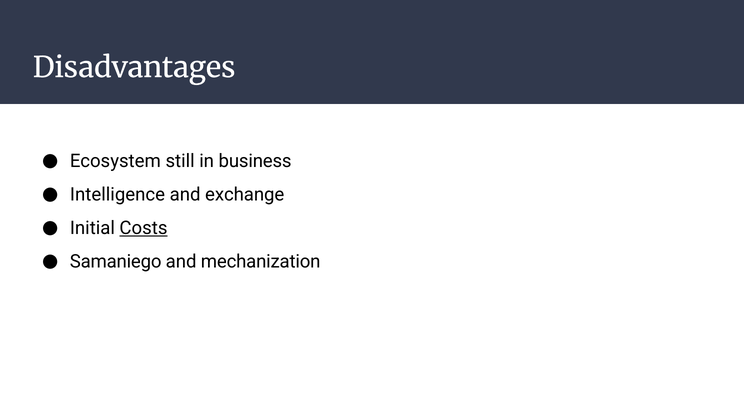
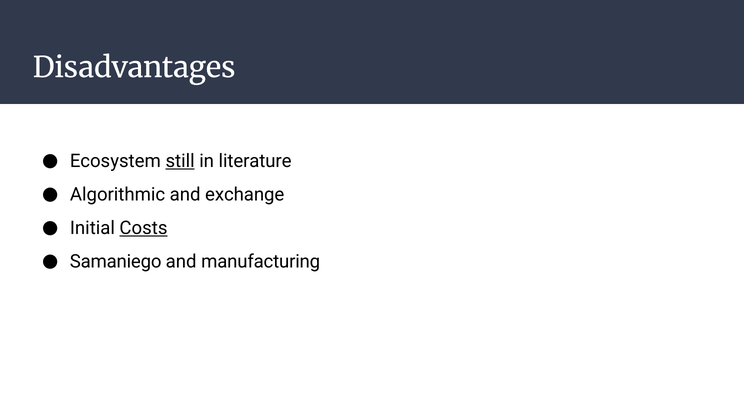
still underline: none -> present
business: business -> literature
Intelligence: Intelligence -> Algorithmic
mechanization: mechanization -> manufacturing
